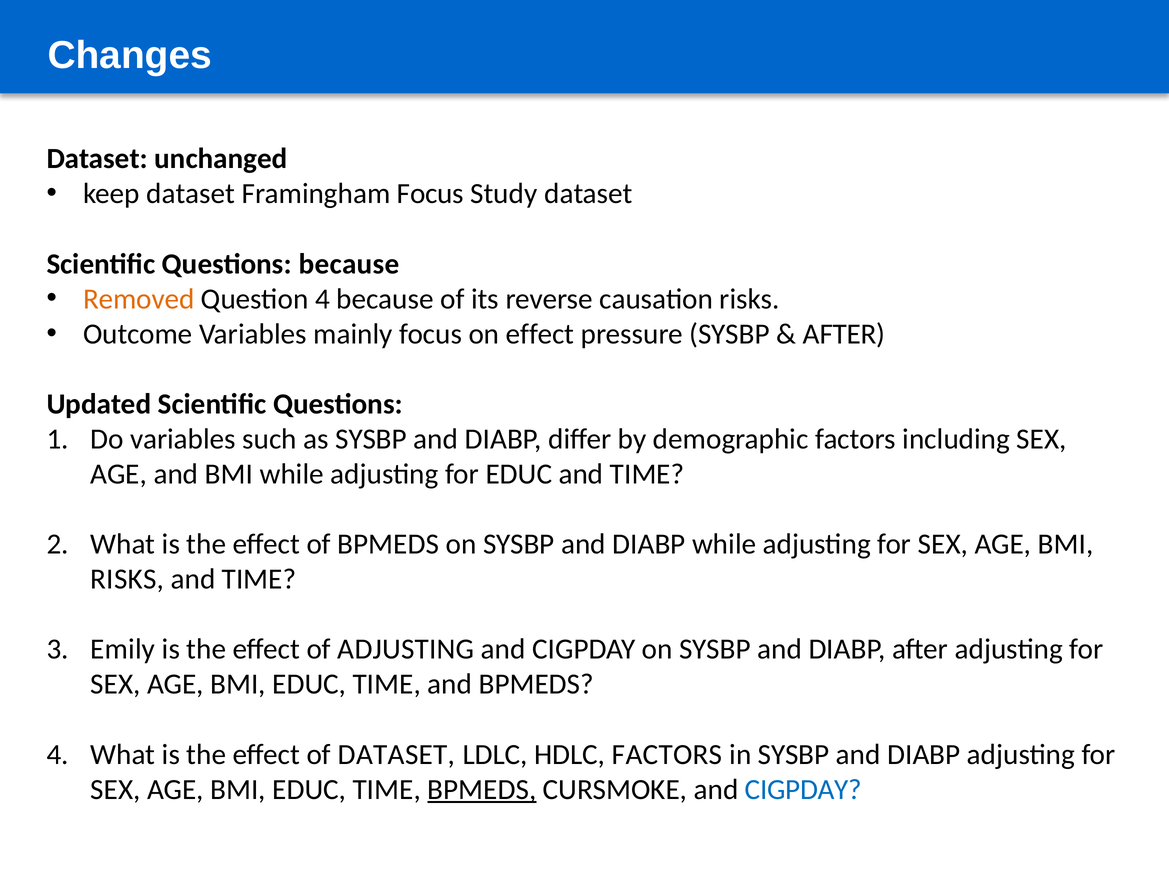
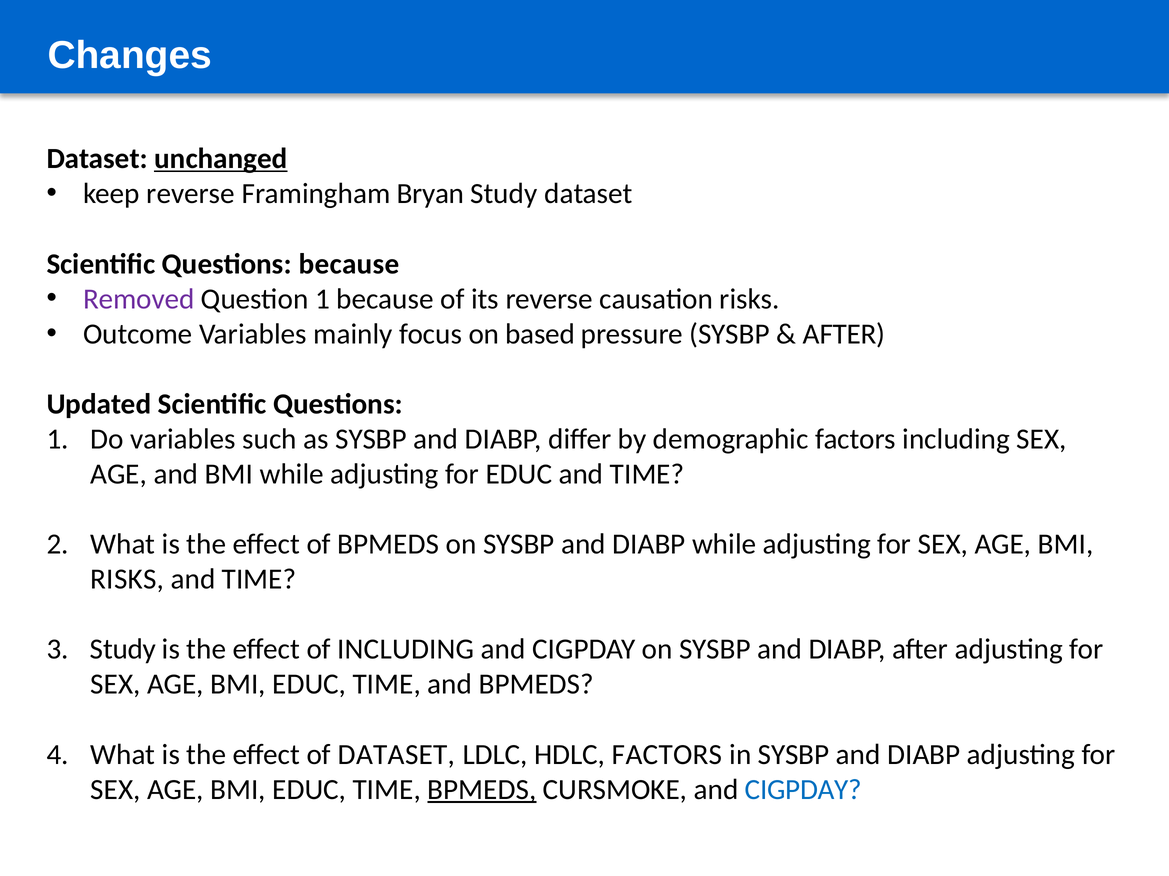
unchanged underline: none -> present
keep dataset: dataset -> reverse
Framingham Focus: Focus -> Bryan
Removed colour: orange -> purple
Question 4: 4 -> 1
on effect: effect -> based
Emily at (123, 650): Emily -> Study
of ADJUSTING: ADJUSTING -> INCLUDING
